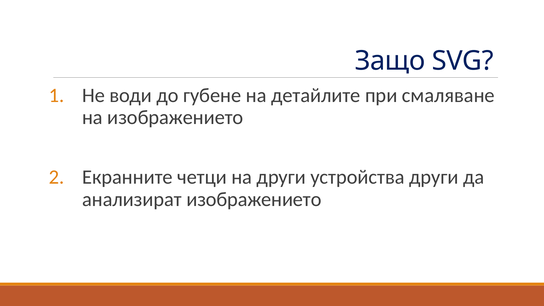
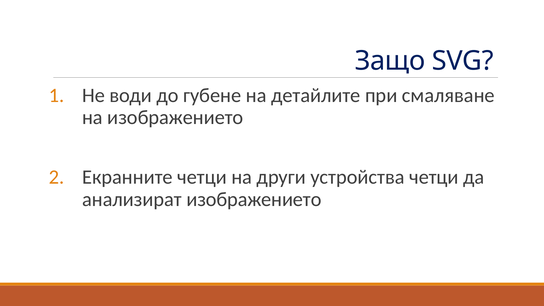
устройства други: други -> четци
